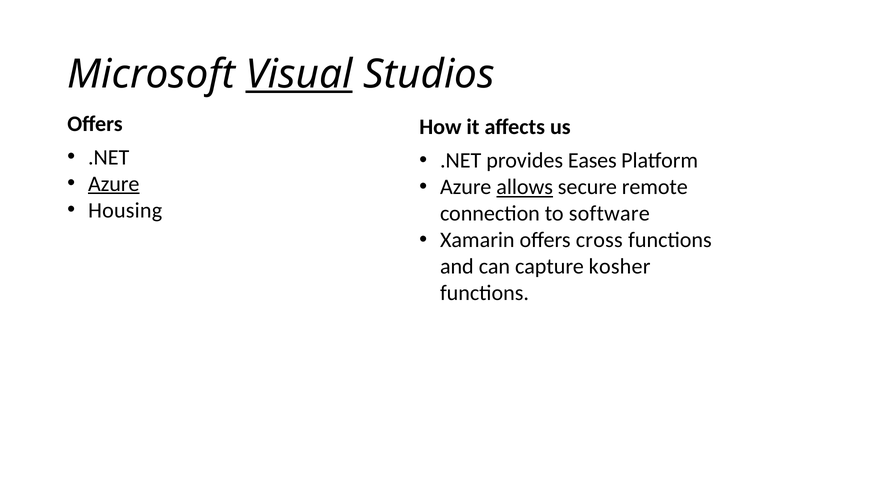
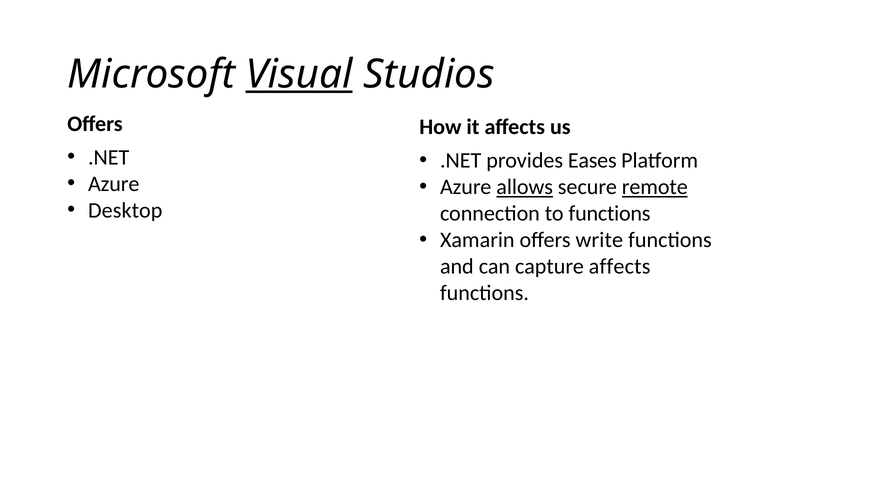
Azure at (114, 184) underline: present -> none
remote underline: none -> present
Housing: Housing -> Desktop
to software: software -> functions
cross: cross -> write
capture kosher: kosher -> affects
